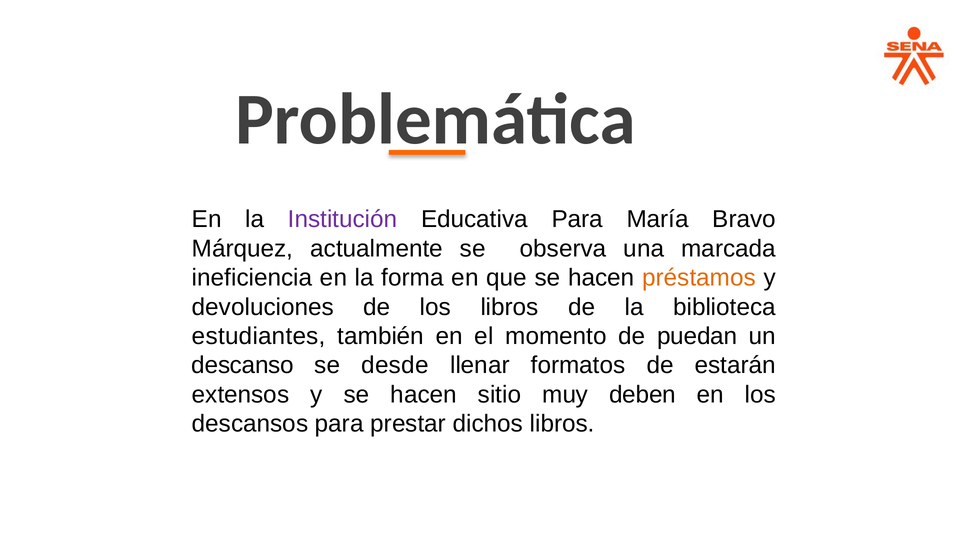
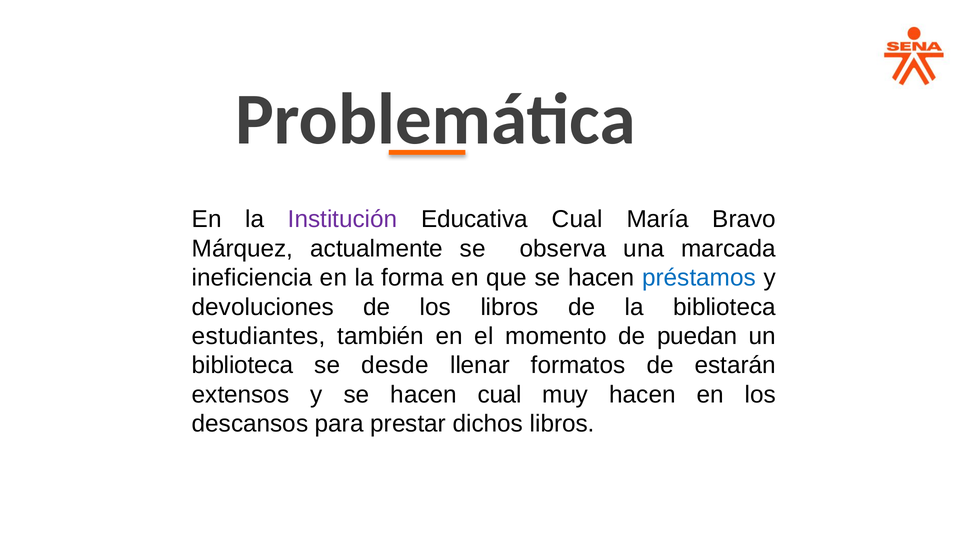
Educativa Para: Para -> Cual
préstamos colour: orange -> blue
descanso at (243, 365): descanso -> biblioteca
hacen sitio: sitio -> cual
muy deben: deben -> hacen
